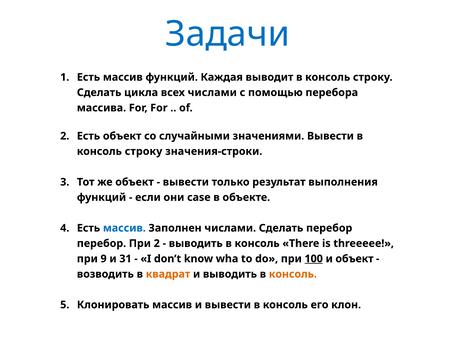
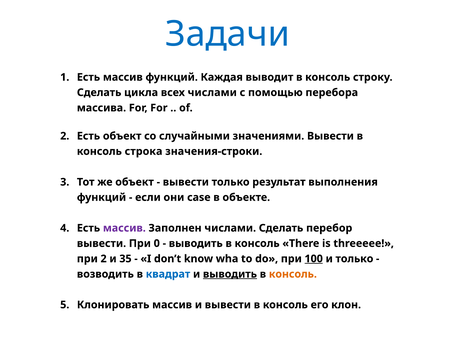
строку at (144, 151): строку -> строка
массив at (124, 228) colour: blue -> purple
перебор at (101, 244): перебор -> вывести
При 2: 2 -> 0
при 9: 9 -> 2
31: 31 -> 35
и объект: объект -> только
квадрат colour: orange -> blue
выводить at (230, 274) underline: none -> present
